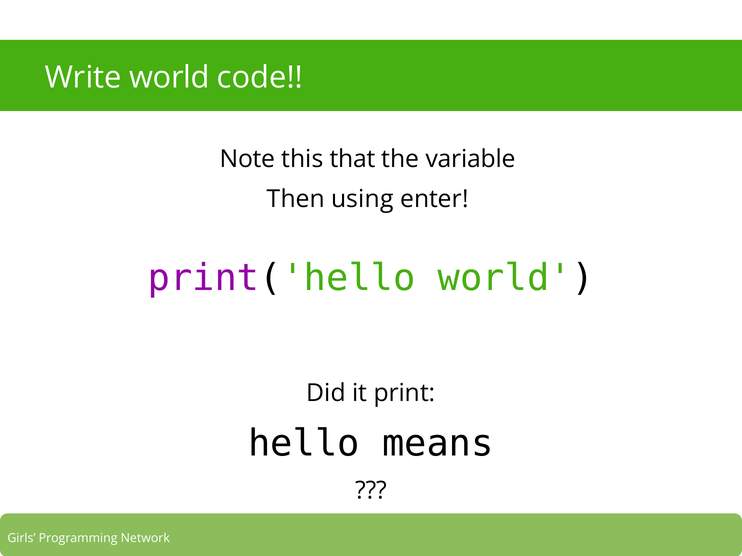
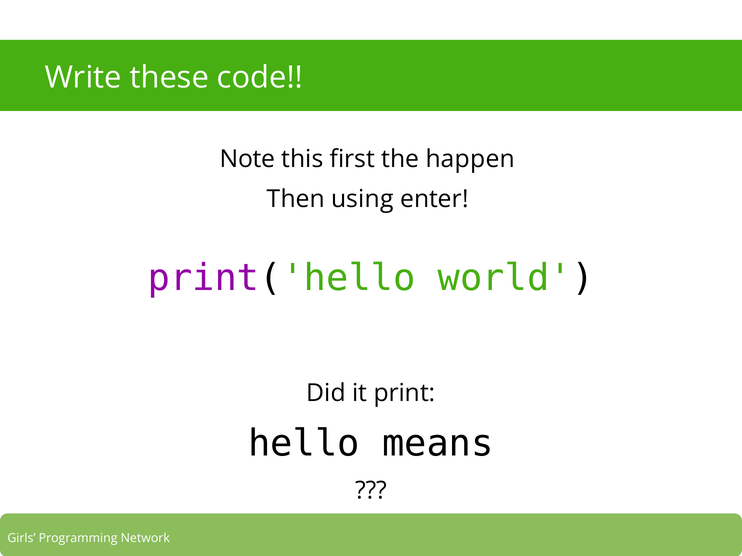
Write world: world -> these
that: that -> first
variable: variable -> happen
